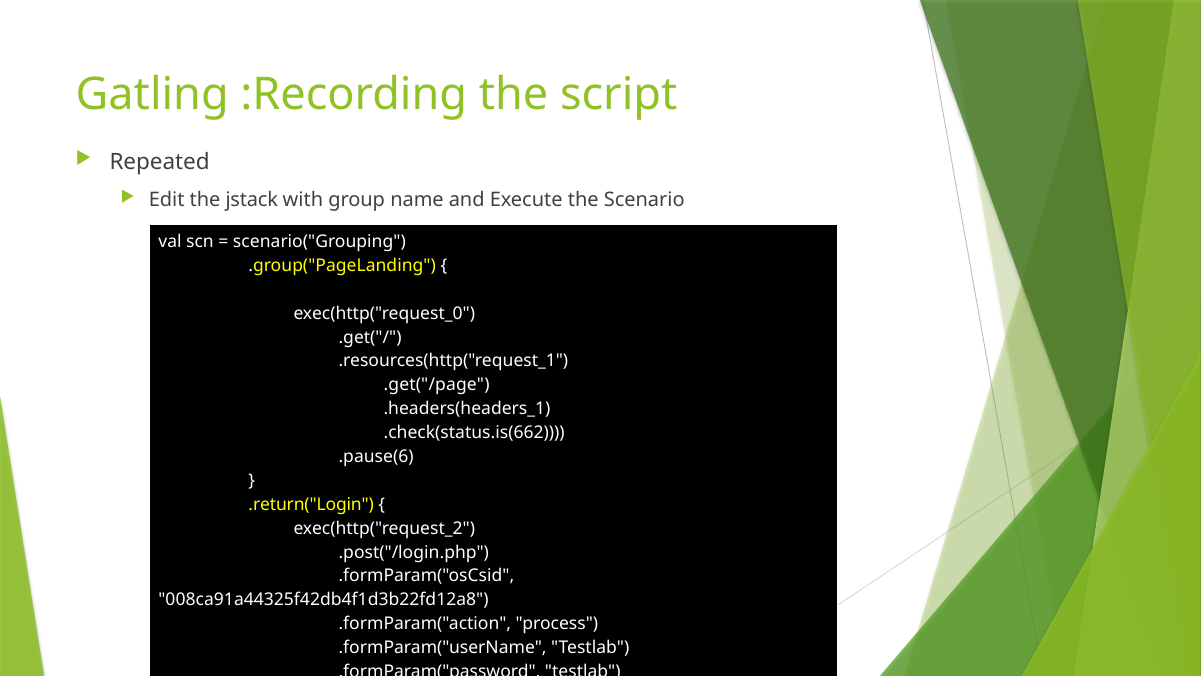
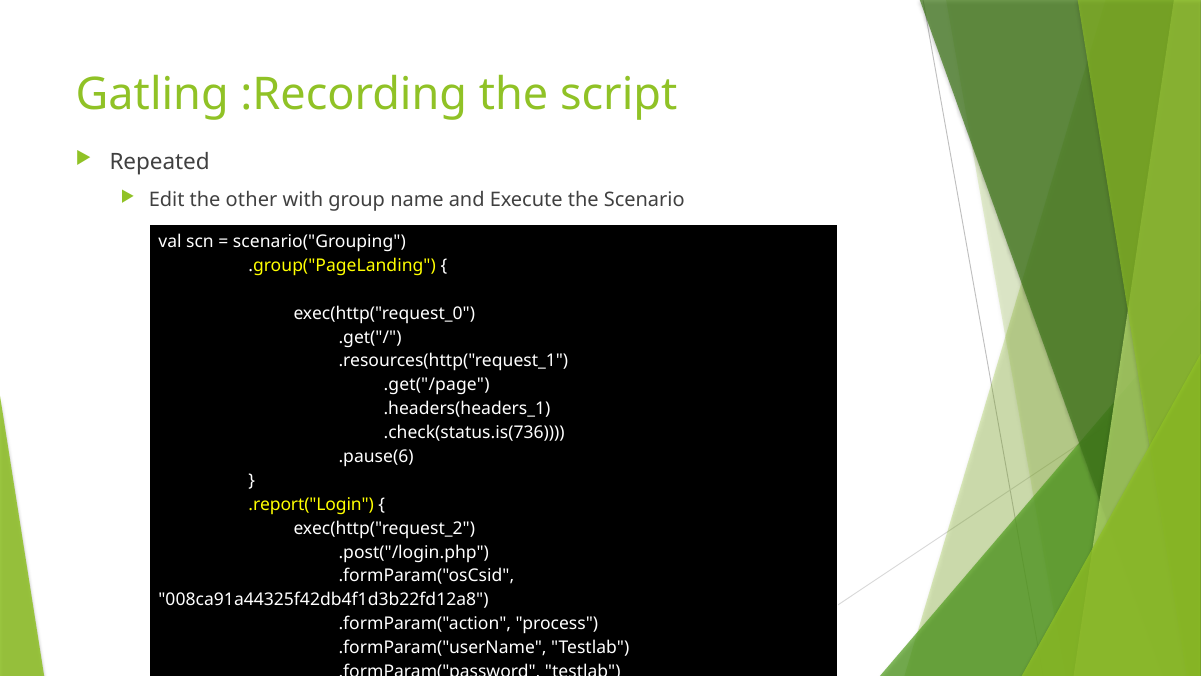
jstack: jstack -> other
.check(status.is(662: .check(status.is(662 -> .check(status.is(736
.return("Login: .return("Login -> .report("Login
